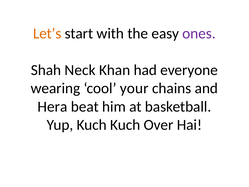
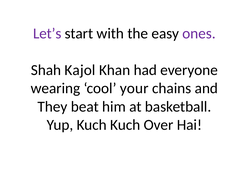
Let’s colour: orange -> purple
Neck: Neck -> Kajol
Hera: Hera -> They
